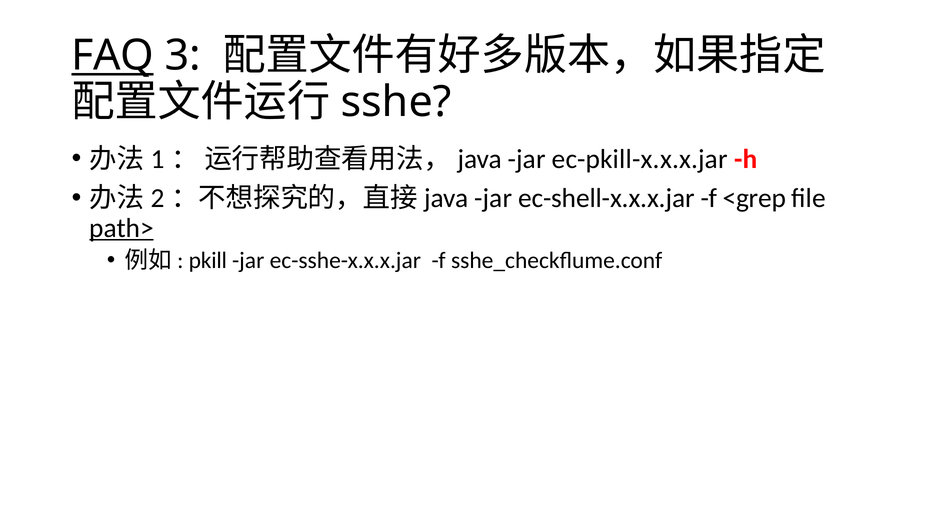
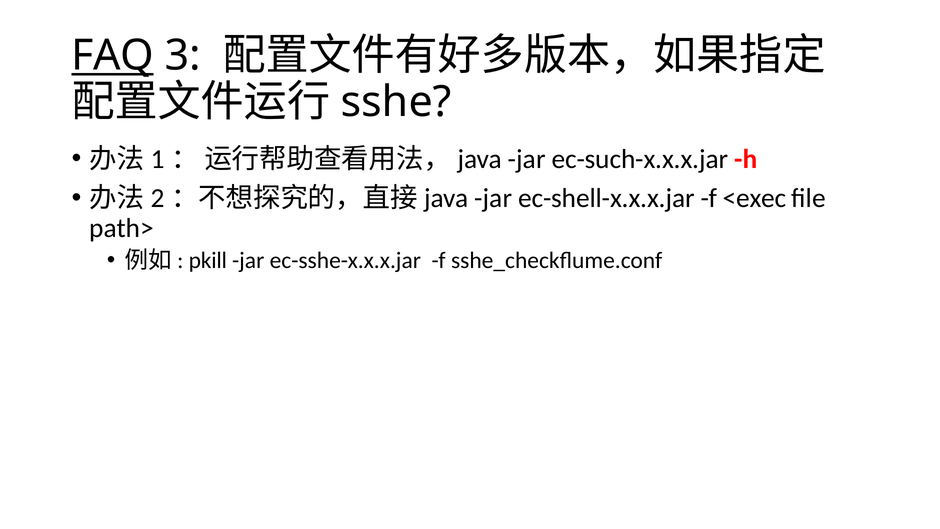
ec-pkill-x.x.x.jar: ec-pkill-x.x.x.jar -> ec-such-x.x.x.jar
<grep: <grep -> <exec
path> underline: present -> none
